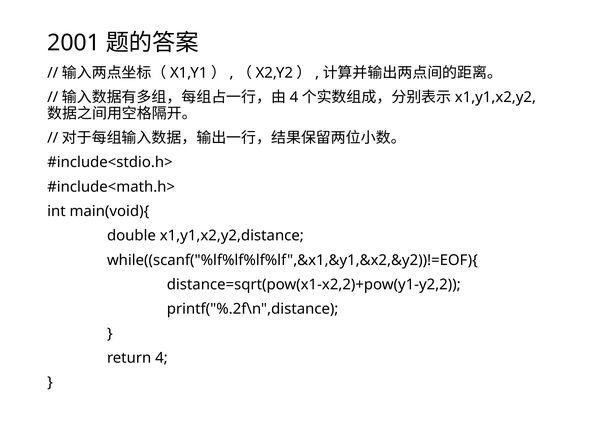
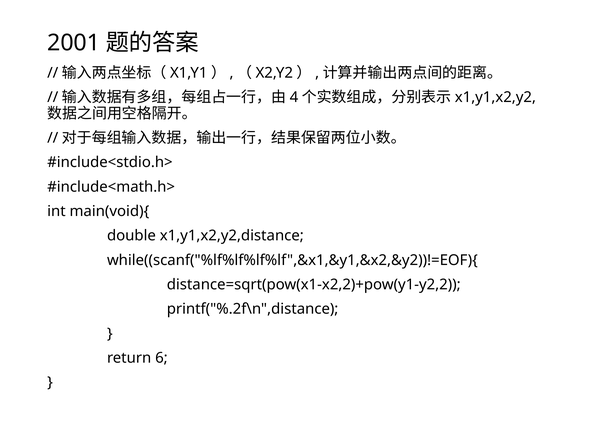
4: 4 -> 6
